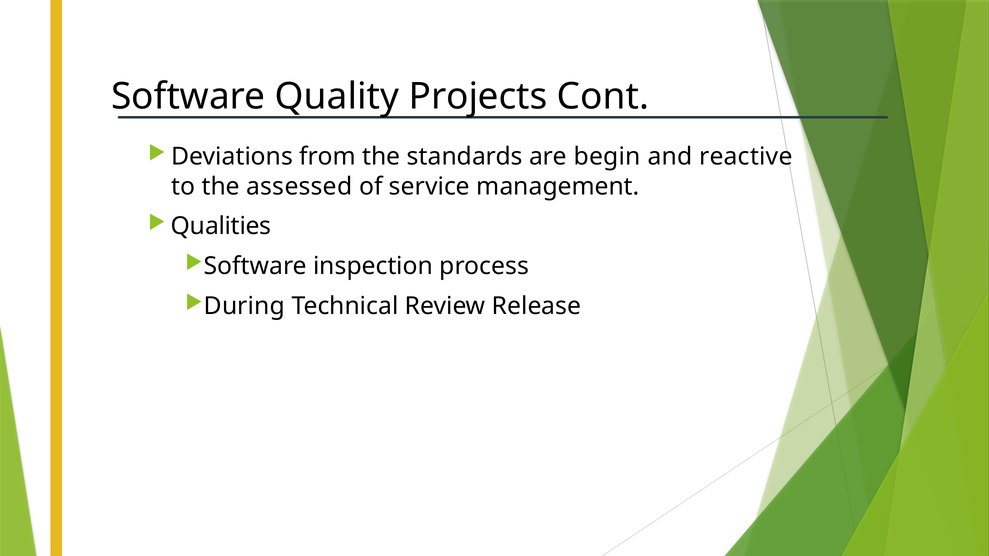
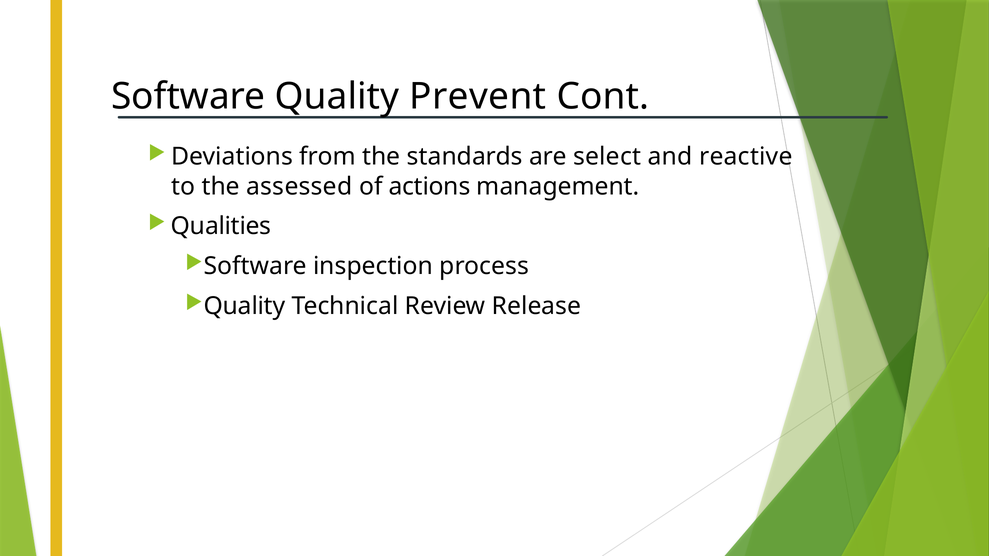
Projects: Projects -> Prevent
begin: begin -> select
service: service -> actions
During at (244, 306): During -> Quality
